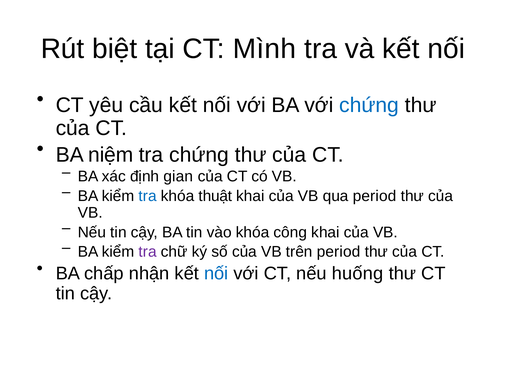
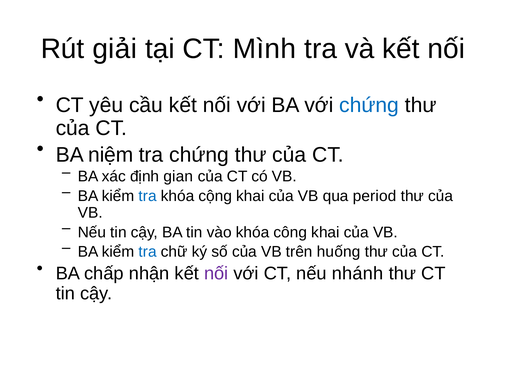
biệt: biệt -> giải
thuật: thuật -> cộng
tra at (148, 251) colour: purple -> blue
trên period: period -> huống
nối at (216, 273) colour: blue -> purple
huống: huống -> nhánh
